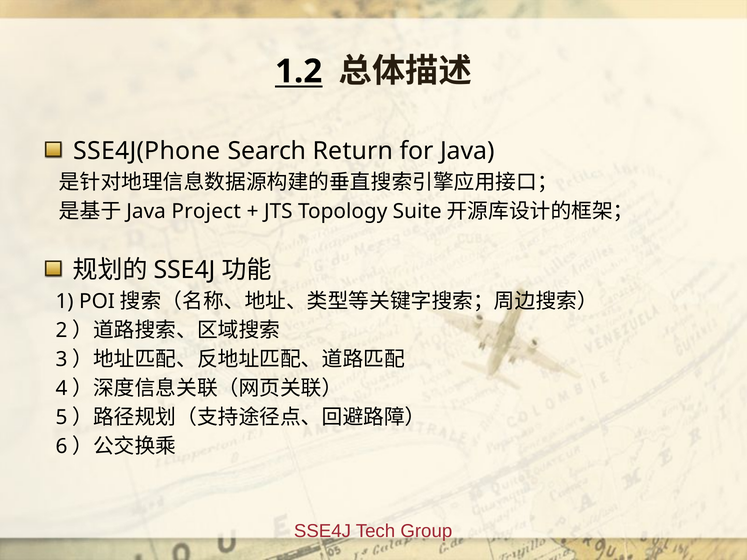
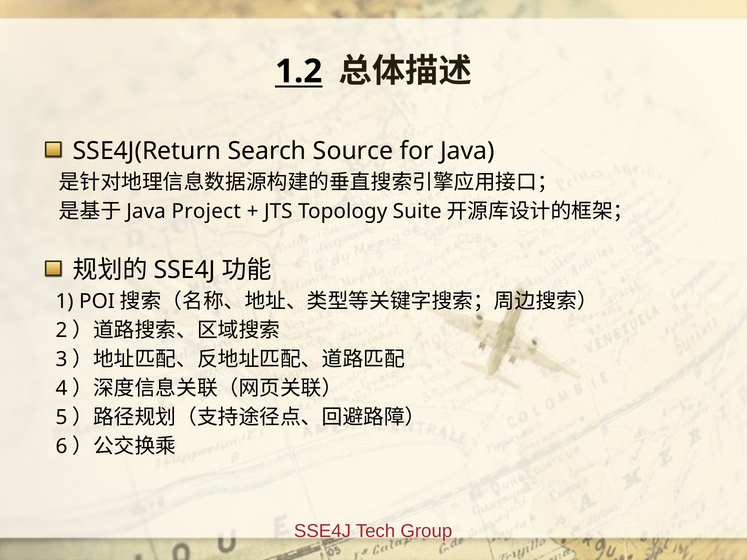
SSE4J(Phone: SSE4J(Phone -> SSE4J(Return
Return: Return -> Source
